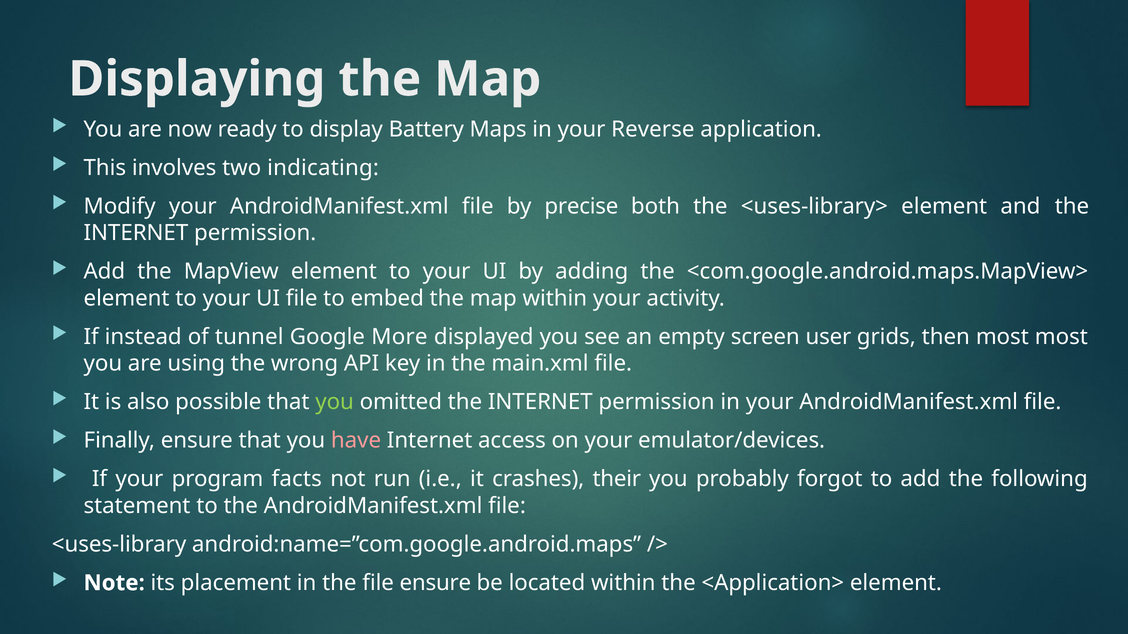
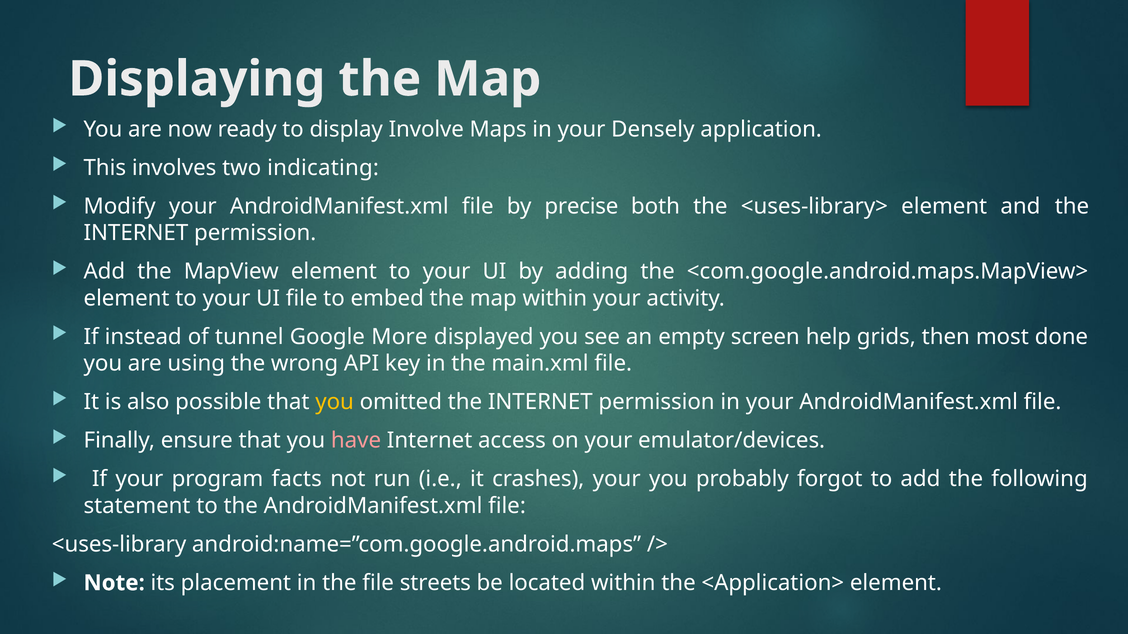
Battery: Battery -> Involve
Reverse: Reverse -> Densely
user: user -> help
most most: most -> done
you at (335, 402) colour: light green -> yellow
crashes their: their -> your
file ensure: ensure -> streets
